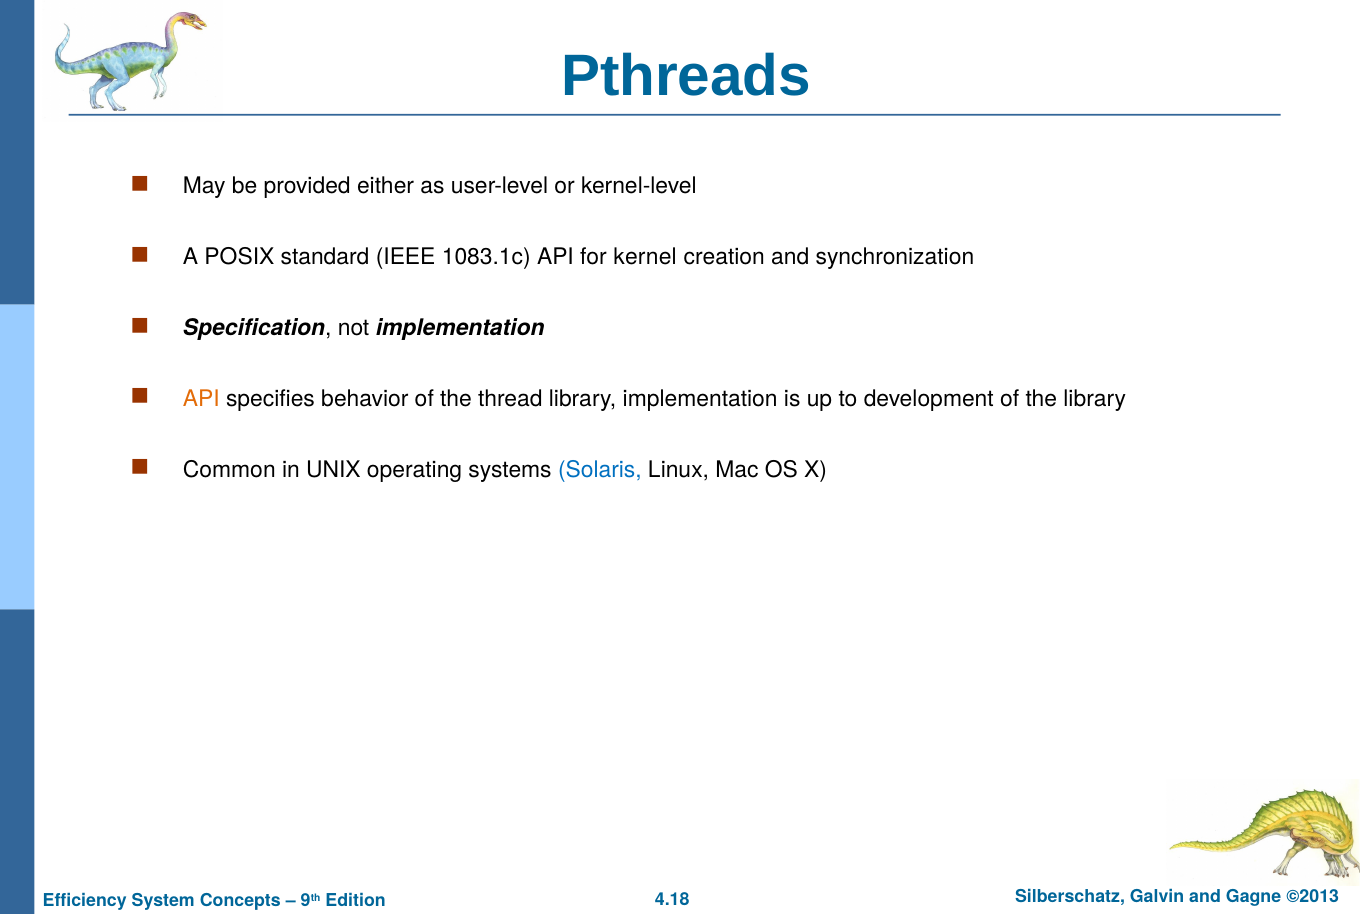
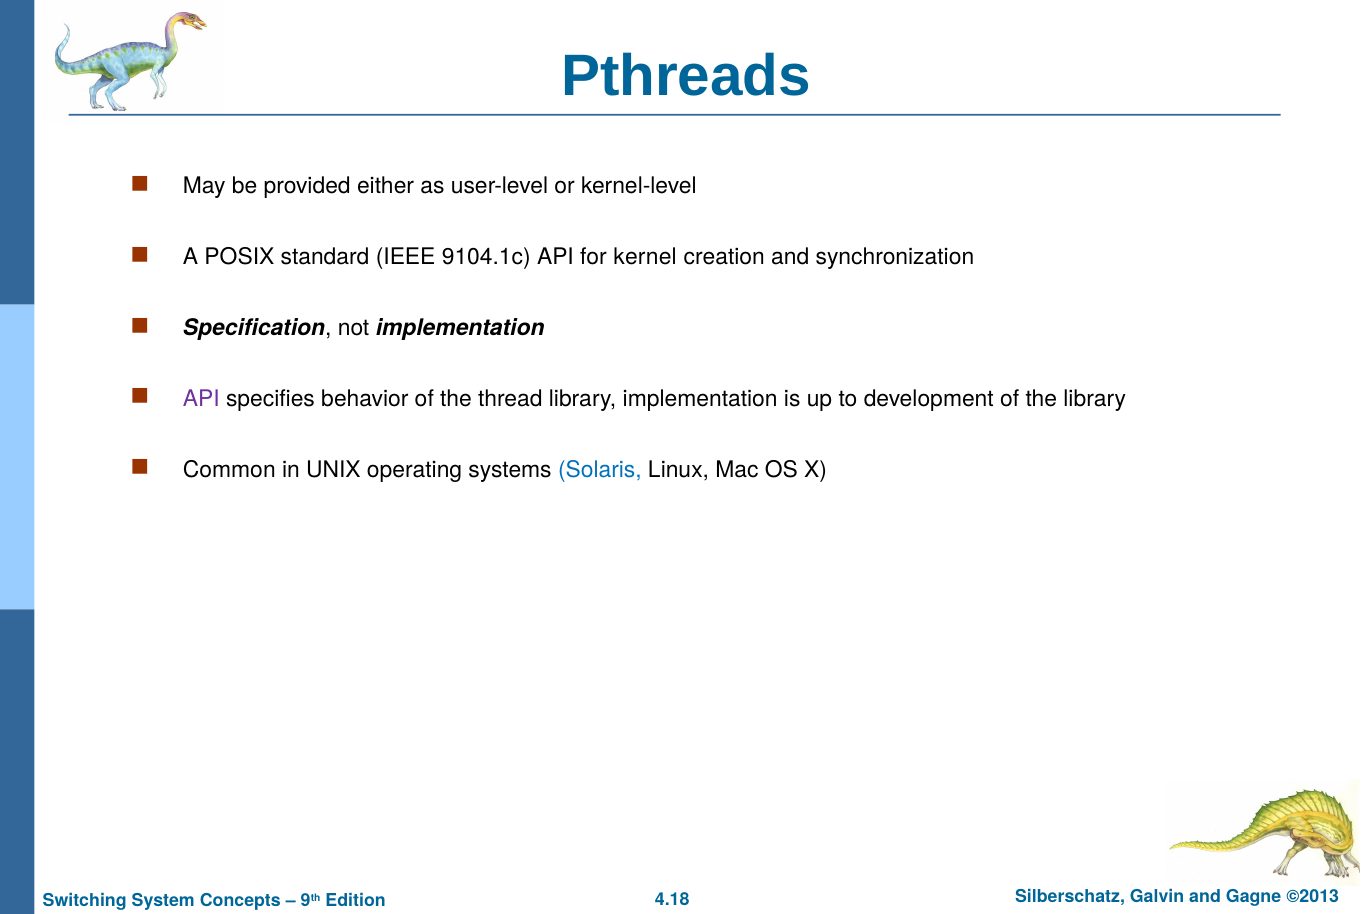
1083.1c: 1083.1c -> 9104.1c
API at (201, 399) colour: orange -> purple
Efficiency: Efficiency -> Switching
